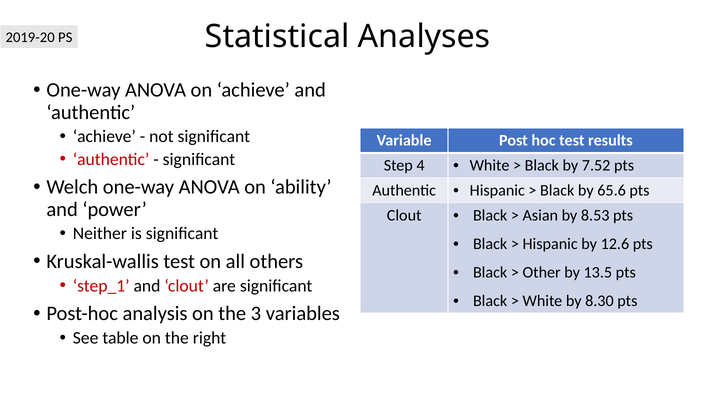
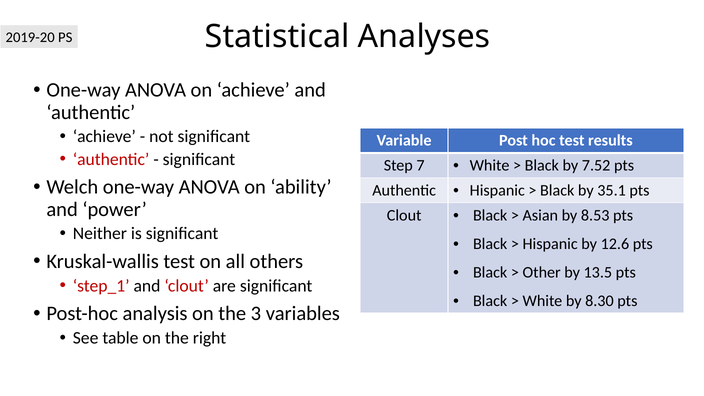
4: 4 -> 7
65.6: 65.6 -> 35.1
